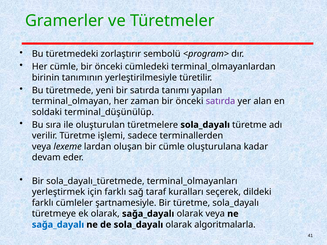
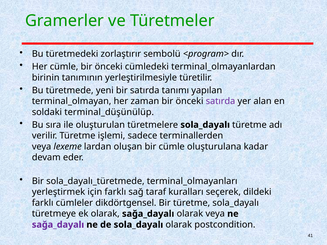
şartnamesiyle: şartnamesiyle -> dikdörtgensel
sağa_dayalı at (58, 225) colour: blue -> purple
algoritmalarla: algoritmalarla -> postcondition
